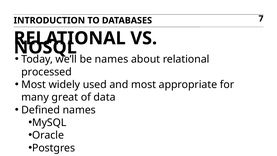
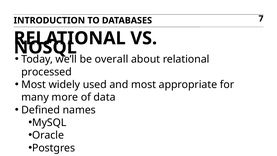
be names: names -> overall
great: great -> more
